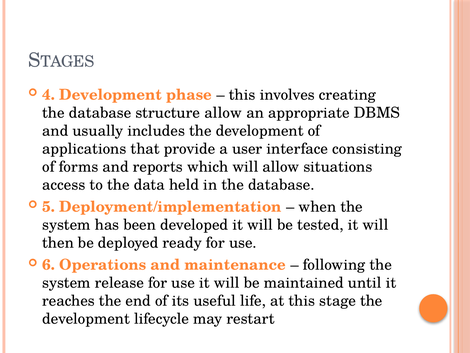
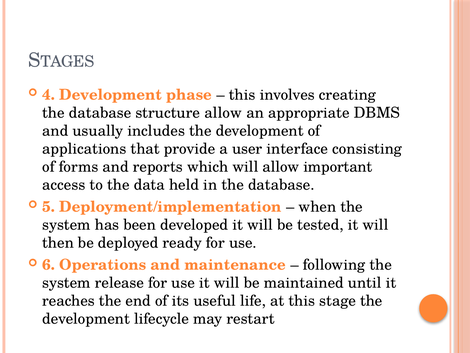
situations: situations -> important
